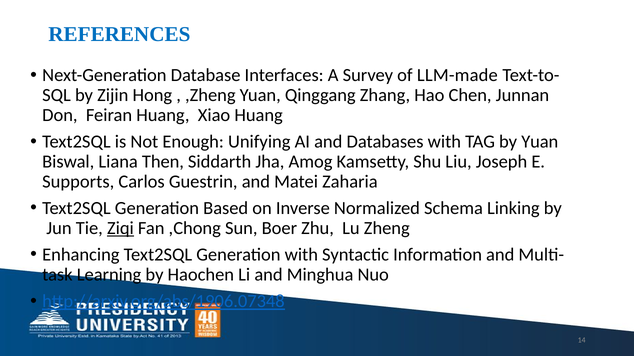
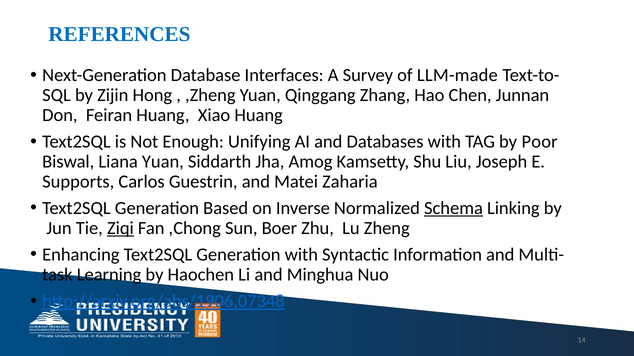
by Yuan: Yuan -> Poor
Liana Then: Then -> Yuan
Schema underline: none -> present
